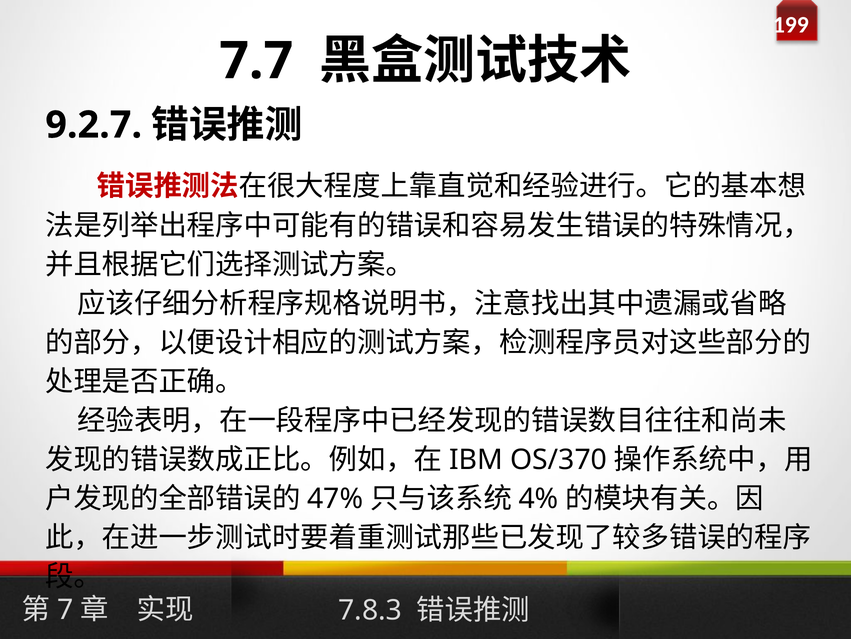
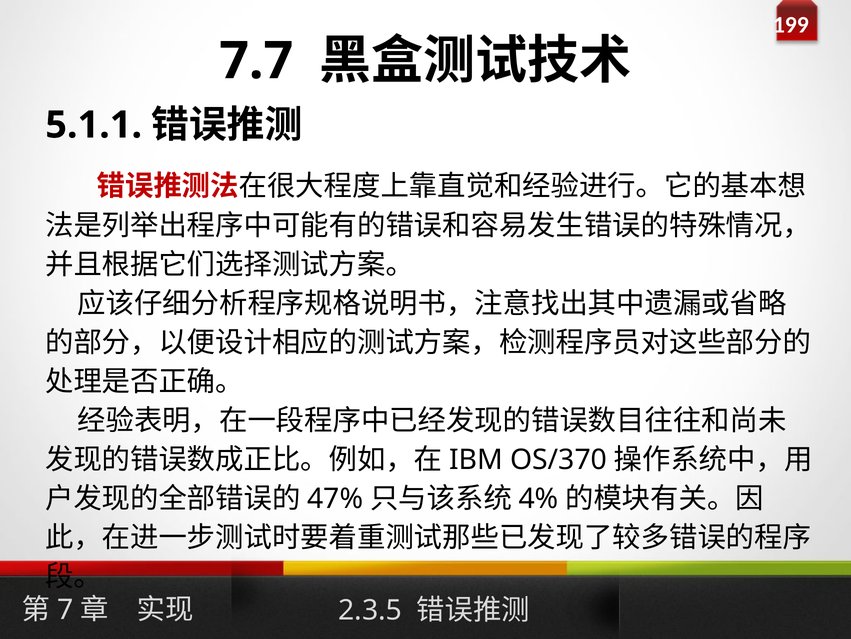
9.2.7: 9.2.7 -> 5.1.1
7.8.3: 7.8.3 -> 2.3.5
